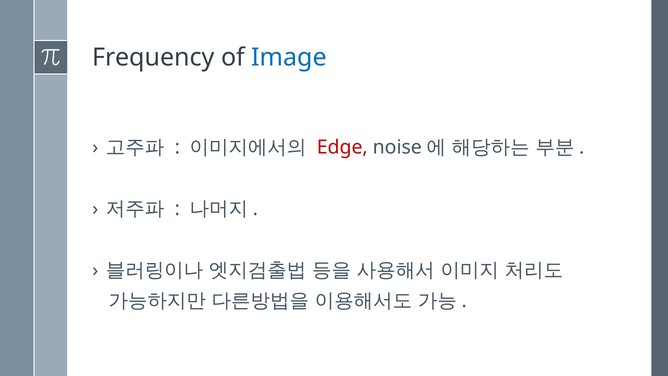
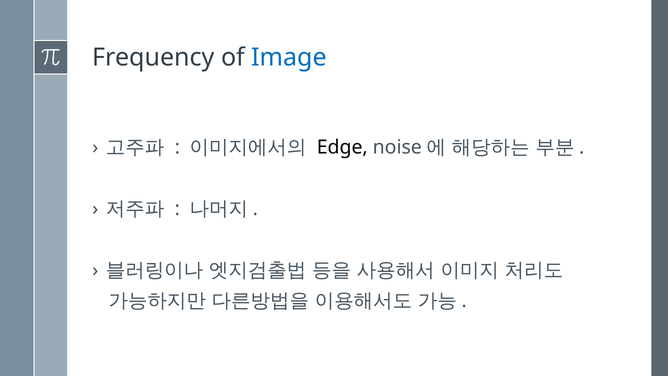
Edge colour: red -> black
